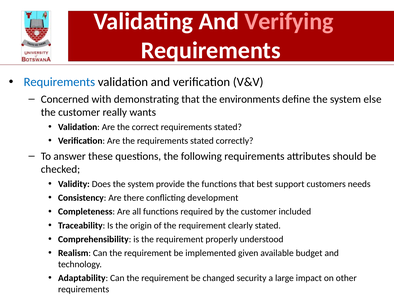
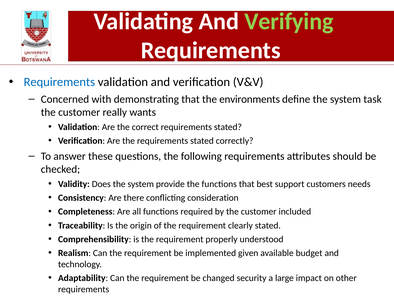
Verifying colour: pink -> light green
else: else -> task
development: development -> consideration
